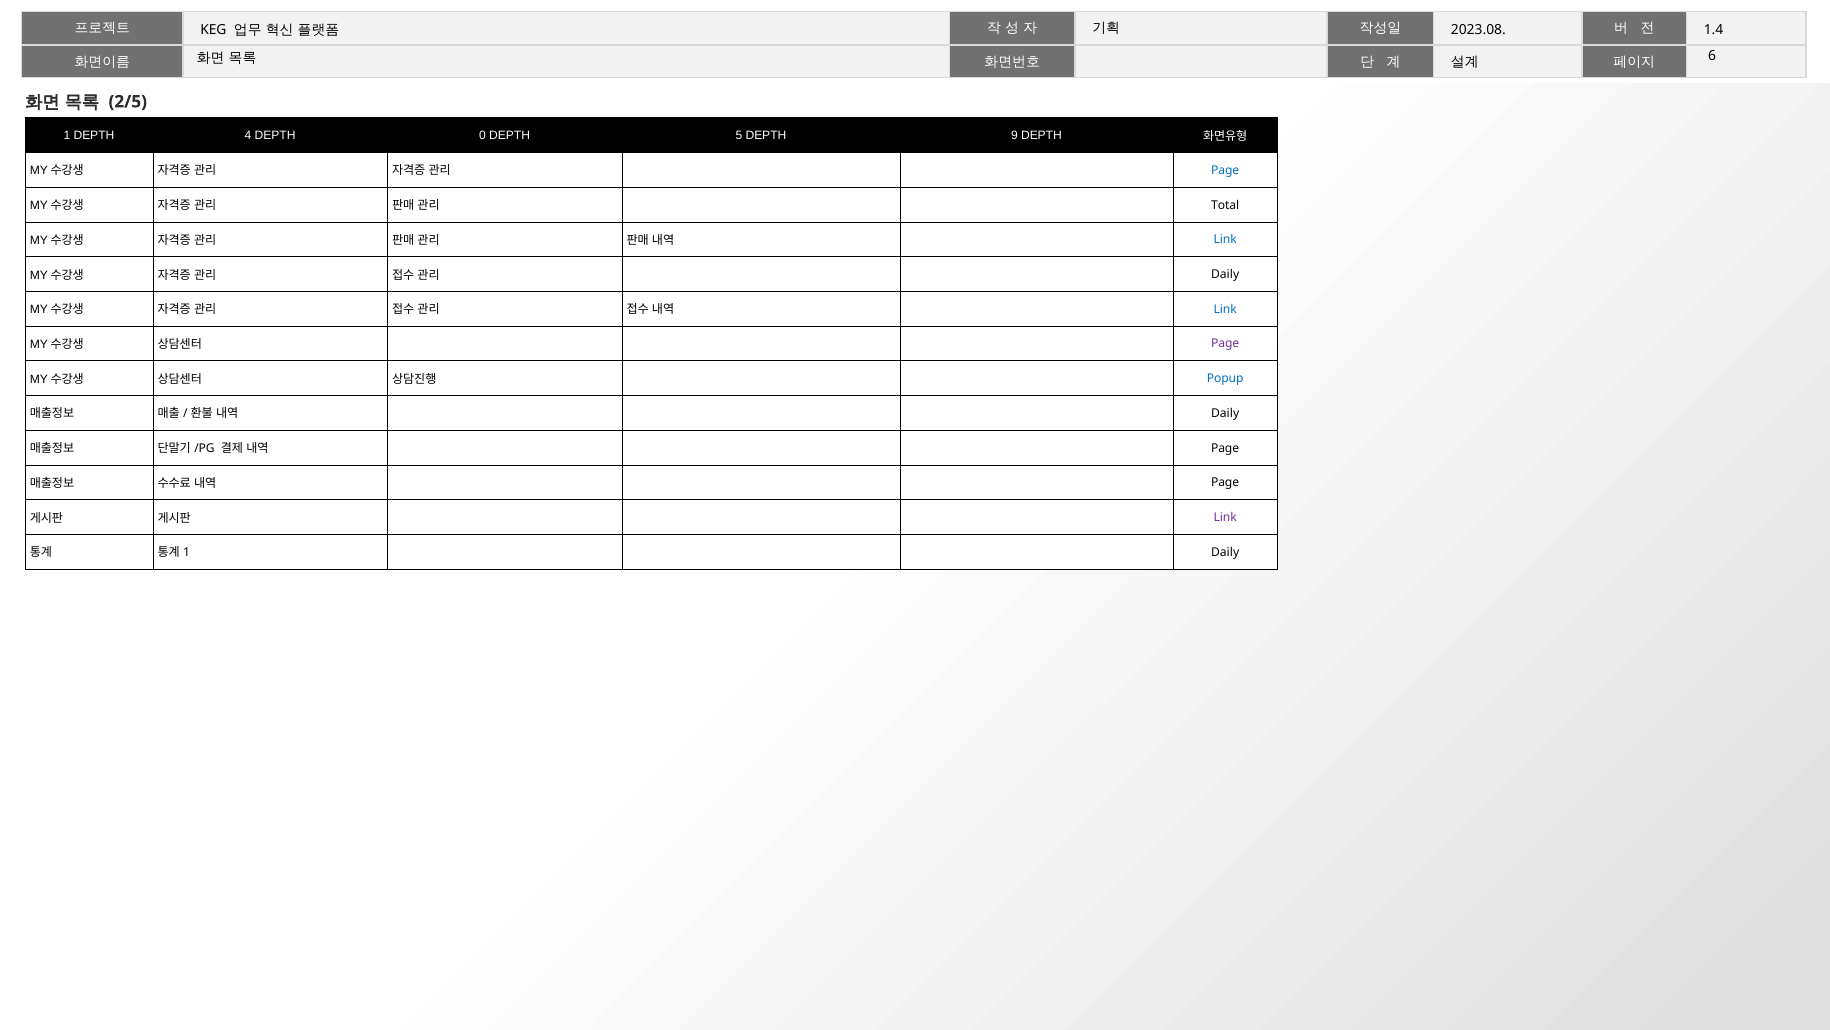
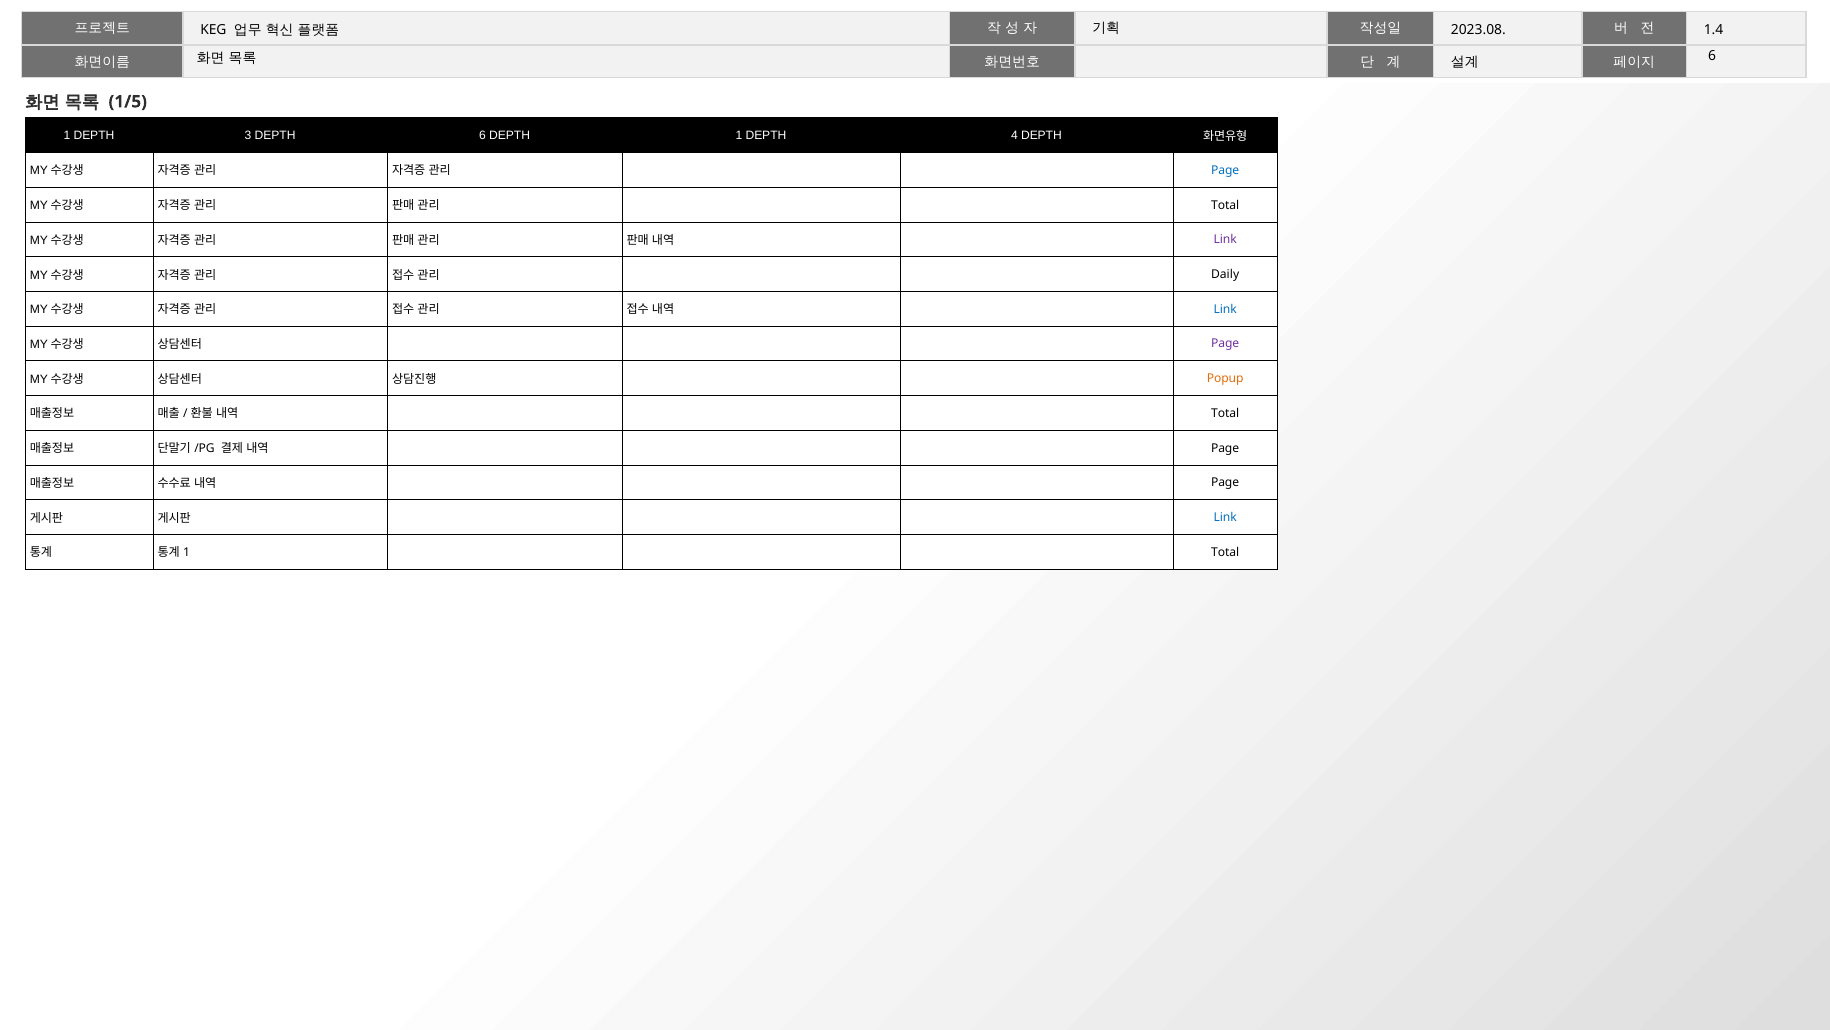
2/5: 2/5 -> 1/5
4: 4 -> 3
DEPTH 0: 0 -> 6
DEPTH 5: 5 -> 1
9: 9 -> 4
Link at (1225, 240) colour: blue -> purple
Popup colour: blue -> orange
Daily at (1225, 413): Daily -> Total
Link at (1225, 517) colour: purple -> blue
1 Daily: Daily -> Total
